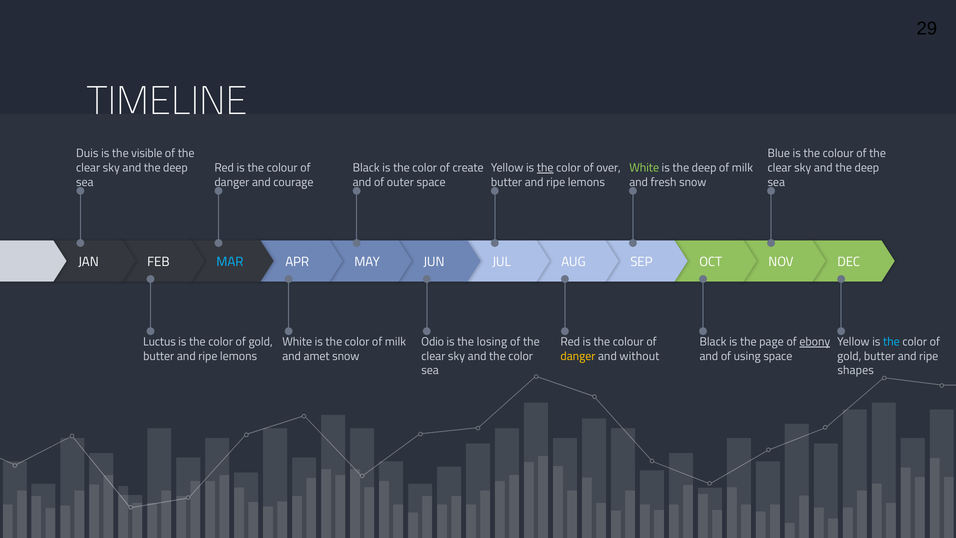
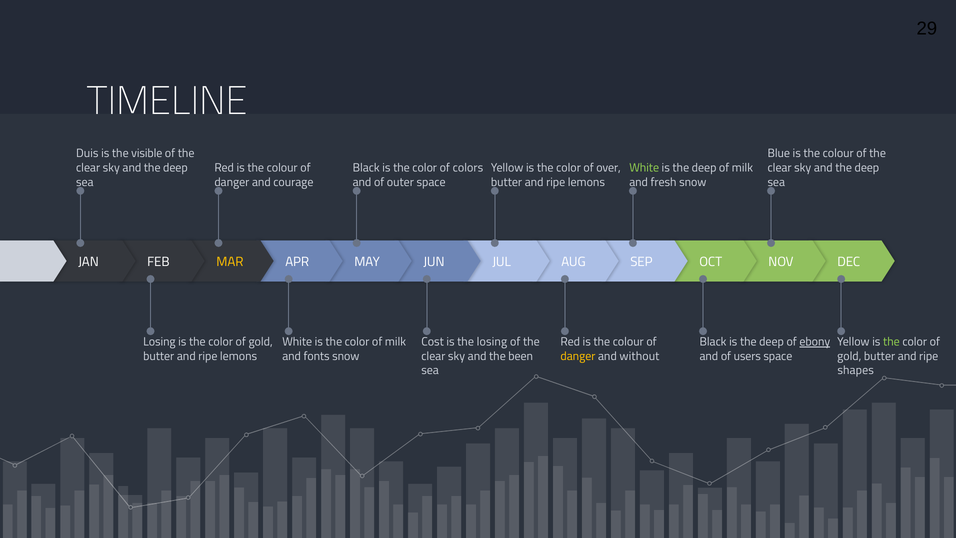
create: create -> colors
the at (545, 168) underline: present -> none
MAR colour: light blue -> yellow
Luctus at (159, 342): Luctus -> Losing
Odio: Odio -> Cost
Black is the page: page -> deep
the at (891, 342) colour: light blue -> light green
amet: amet -> fonts
and the color: color -> been
using: using -> users
